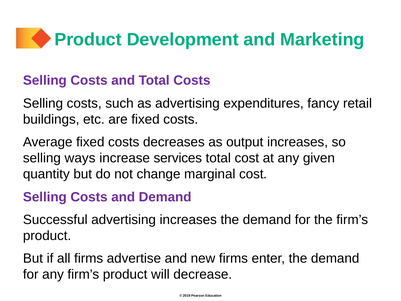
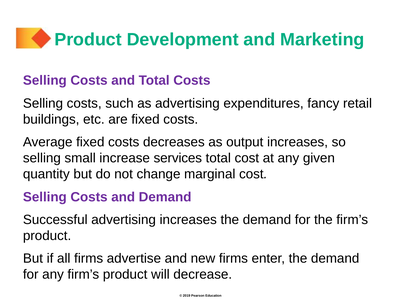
ways: ways -> small
